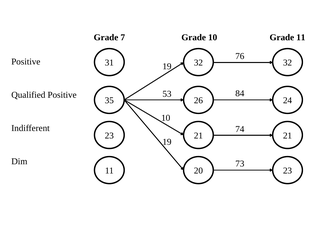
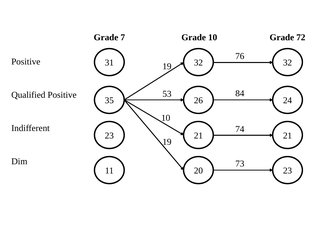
Grade 11: 11 -> 72
